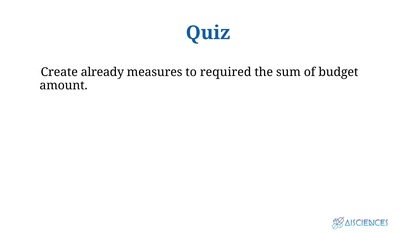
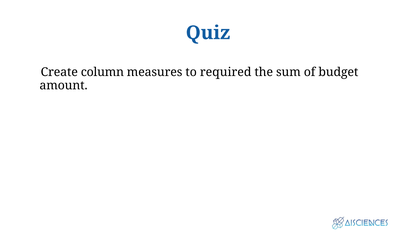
already: already -> column
